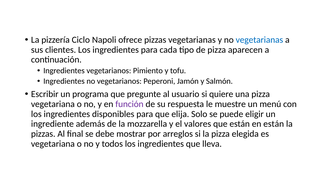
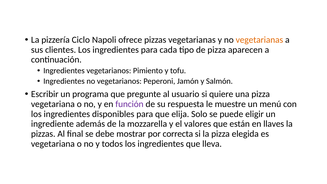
vegetarianas at (259, 40) colour: blue -> orange
en están: están -> llaves
arreglos: arreglos -> correcta
